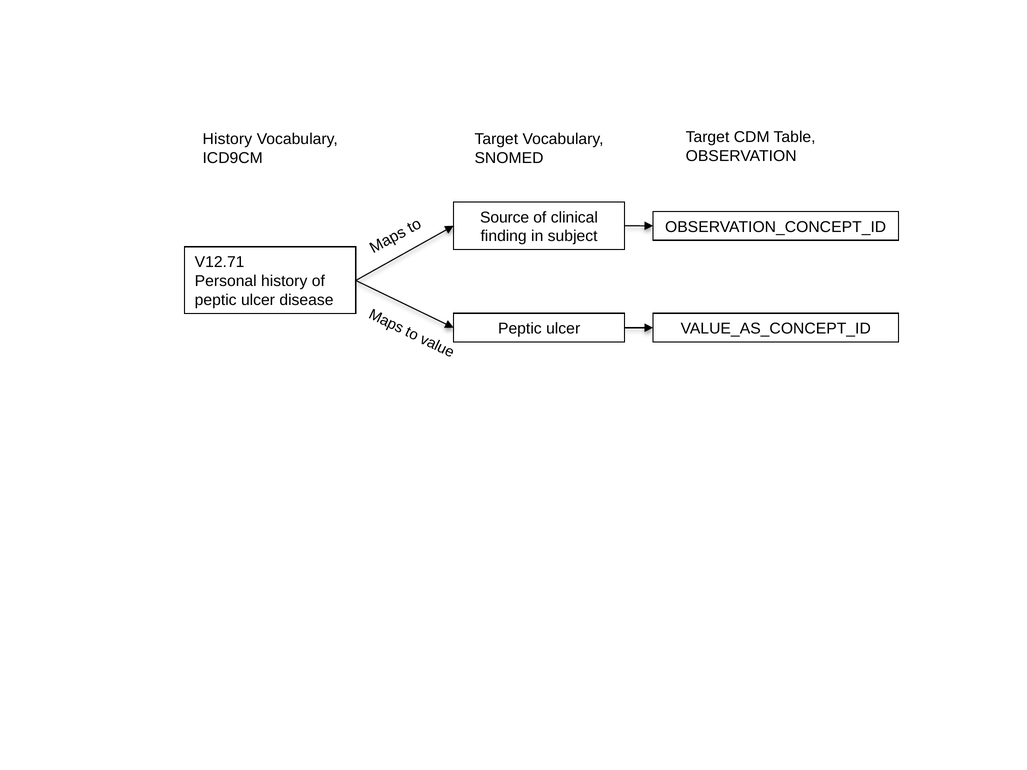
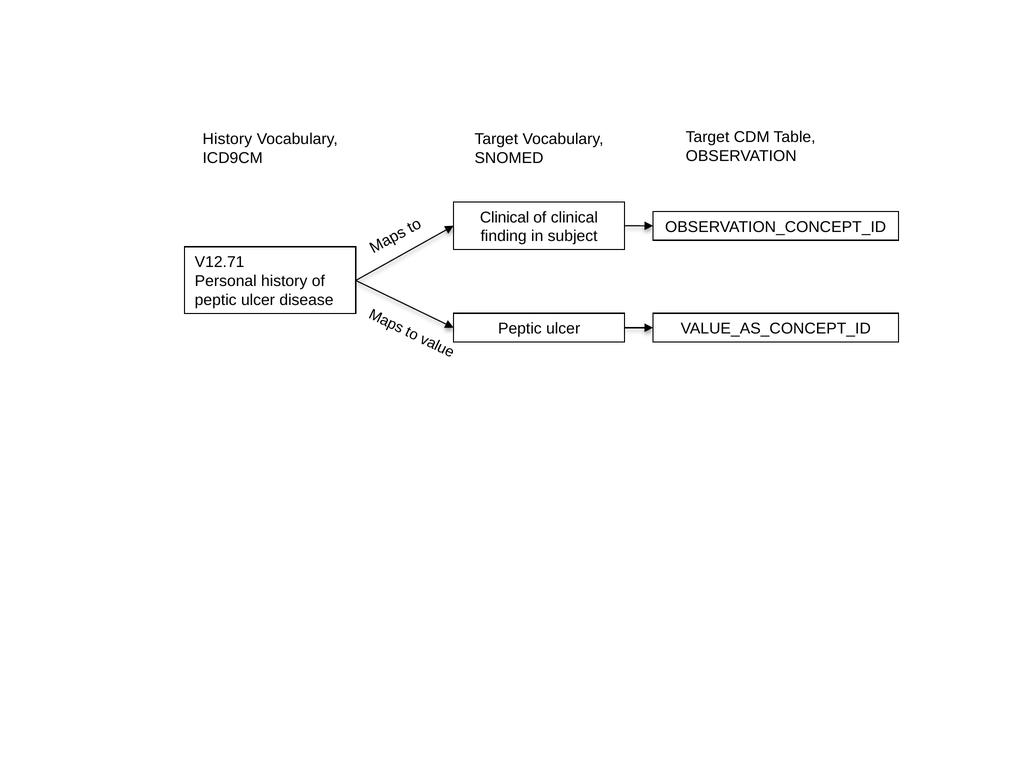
Source at (505, 217): Source -> Clinical
